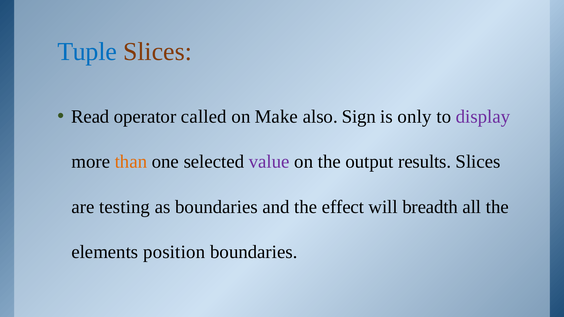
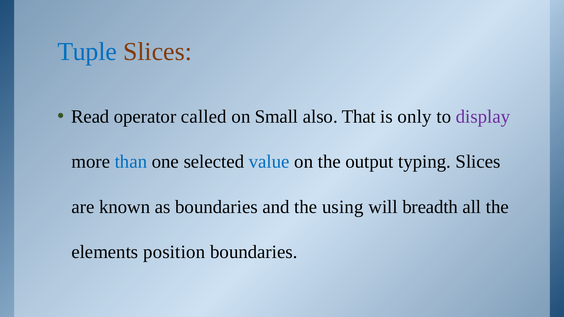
Make: Make -> Small
Sign: Sign -> That
than colour: orange -> blue
value colour: purple -> blue
results: results -> typing
testing: testing -> known
effect: effect -> using
